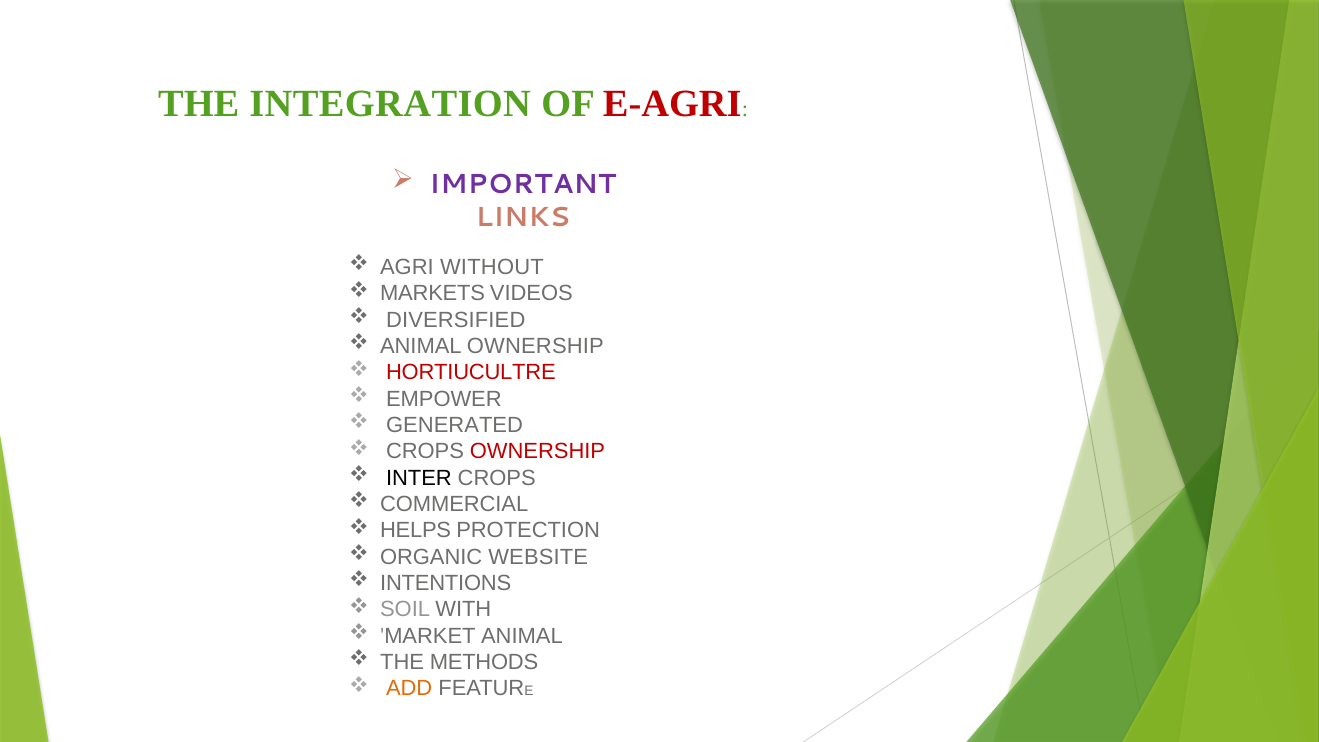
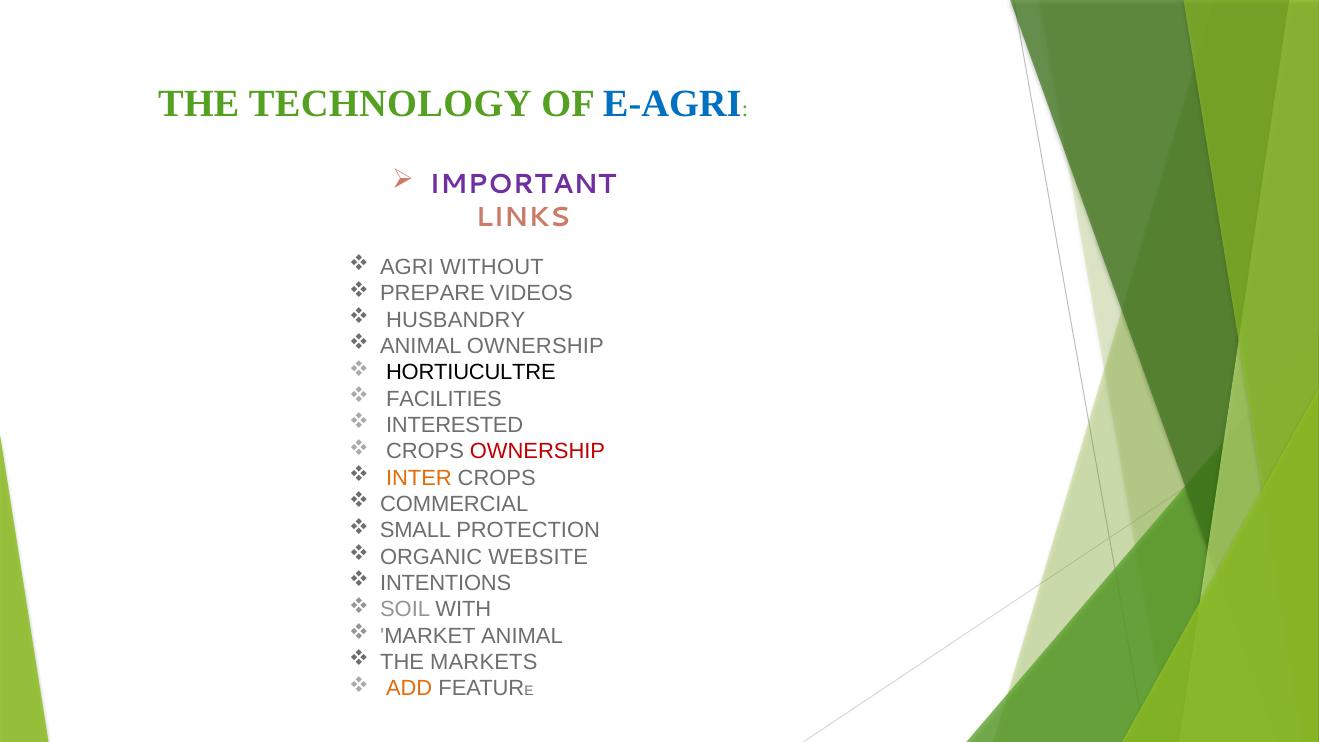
INTEGRATION: INTEGRATION -> TECHNOLOGY
E-AGRI colour: red -> blue
MARKETS: MARKETS -> PREPARE
DIVERSIFIED: DIVERSIFIED -> HUSBANDRY
HORTIUCULTRE colour: red -> black
EMPOWER: EMPOWER -> FACILITIES
GENERATED: GENERATED -> INTERESTED
INTER colour: black -> orange
HELPS: HELPS -> SMALL
METHODS: METHODS -> MARKETS
